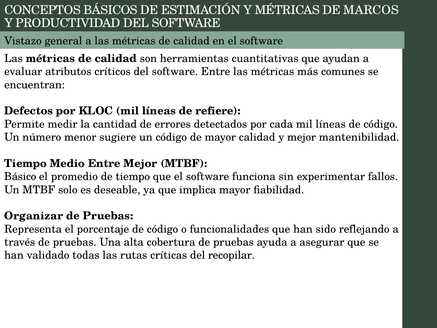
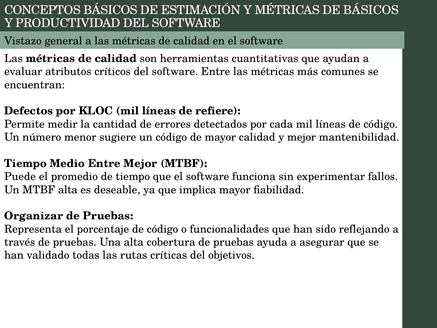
DE MARCOS: MARCOS -> BÁSICOS
Básico: Básico -> Puede
MTBF solo: solo -> alta
recopilar: recopilar -> objetivos
